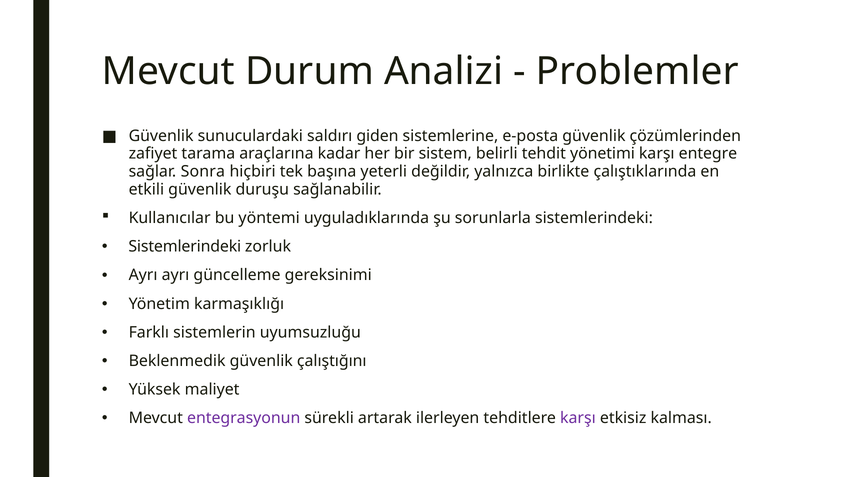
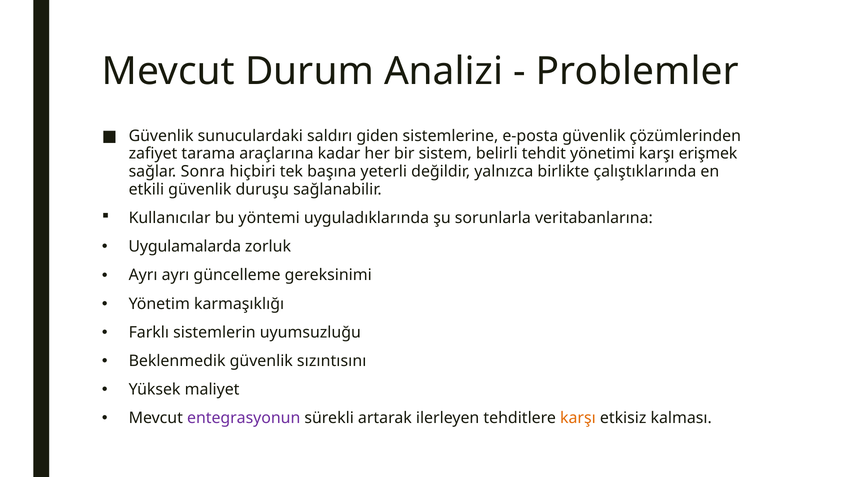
entegre: entegre -> erişmek
sorunlarla sistemlerindeki: sistemlerindeki -> veritabanlarına
Sistemlerindeki at (185, 247): Sistemlerindeki -> Uygulamalarda
çalıştığını: çalıştığını -> sızıntısını
karşı at (578, 418) colour: purple -> orange
